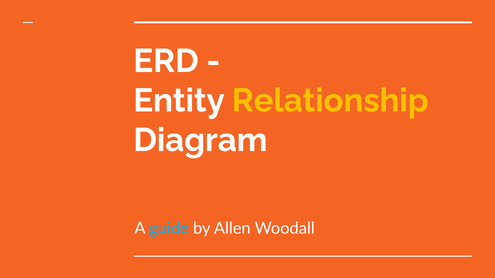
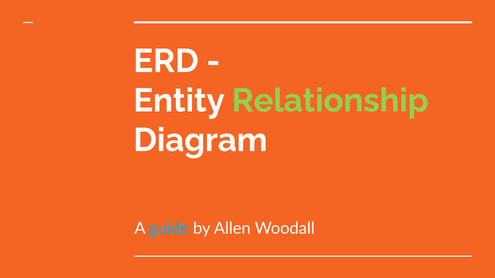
Relationship colour: yellow -> light green
